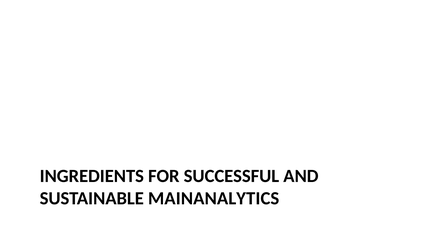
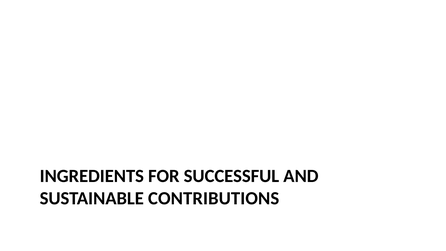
MAINANALYTICS: MAINANALYTICS -> CONTRIBUTIONS
